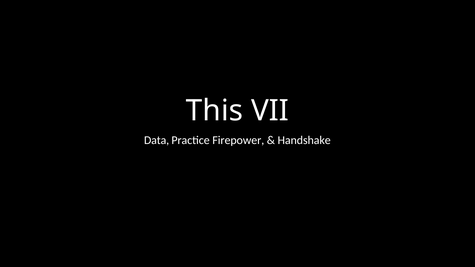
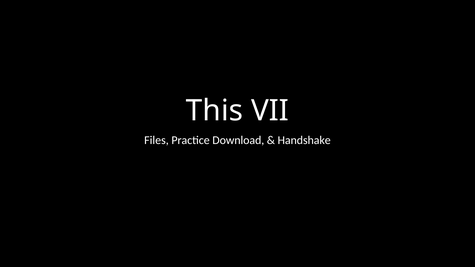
Data: Data -> Files
Firepower: Firepower -> Download
